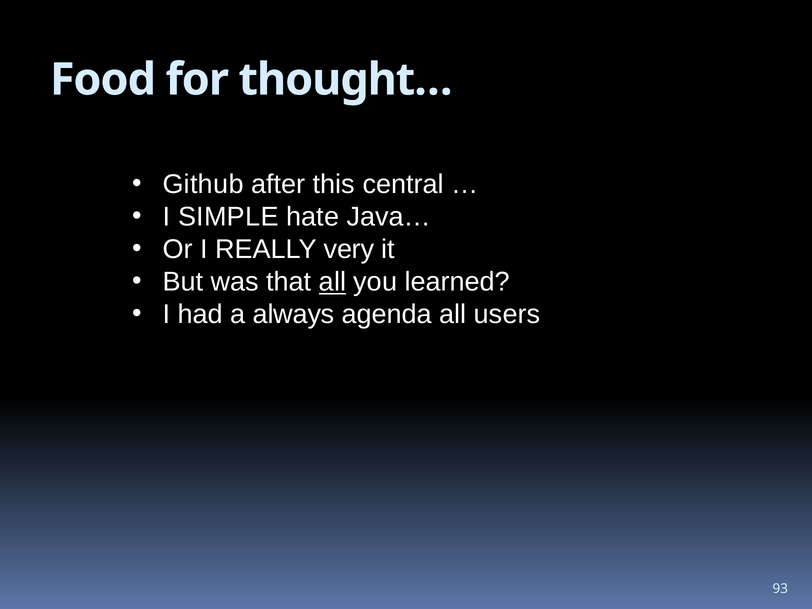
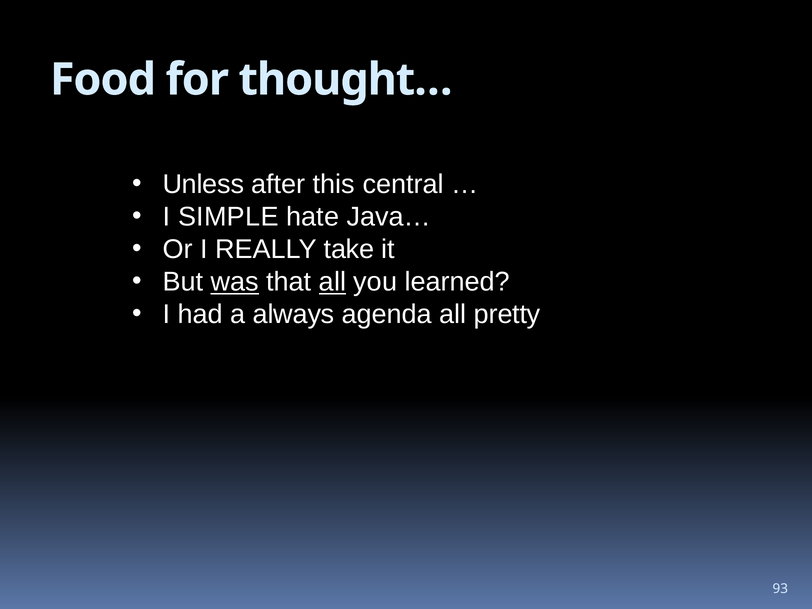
Github: Github -> Unless
very: very -> take
was underline: none -> present
users: users -> pretty
